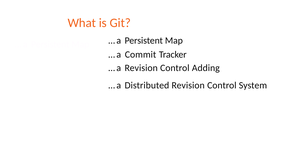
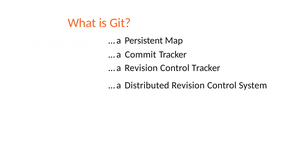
Control Adding: Adding -> Tracker
